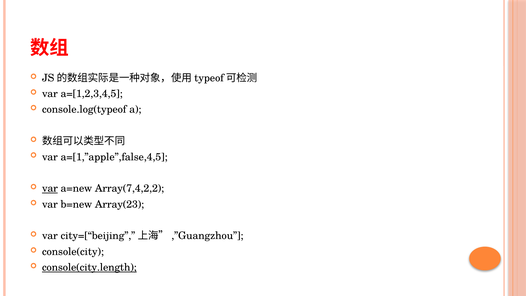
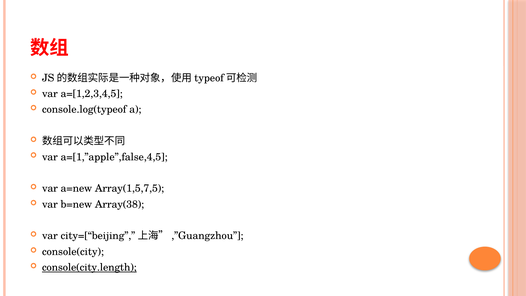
var at (50, 188) underline: present -> none
Array(7,4,2,2: Array(7,4,2,2 -> Array(1,5,7,5
Array(23: Array(23 -> Array(38
